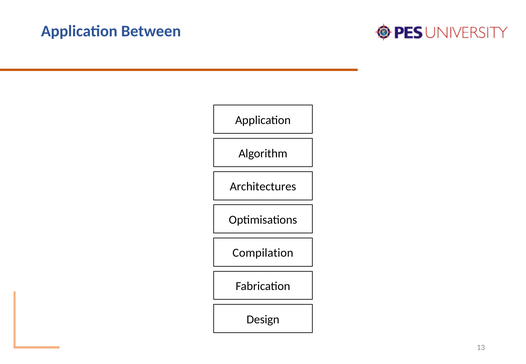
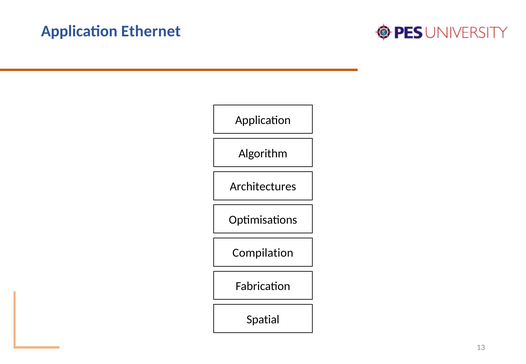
Between: Between -> Ethernet
Design: Design -> Spatial
